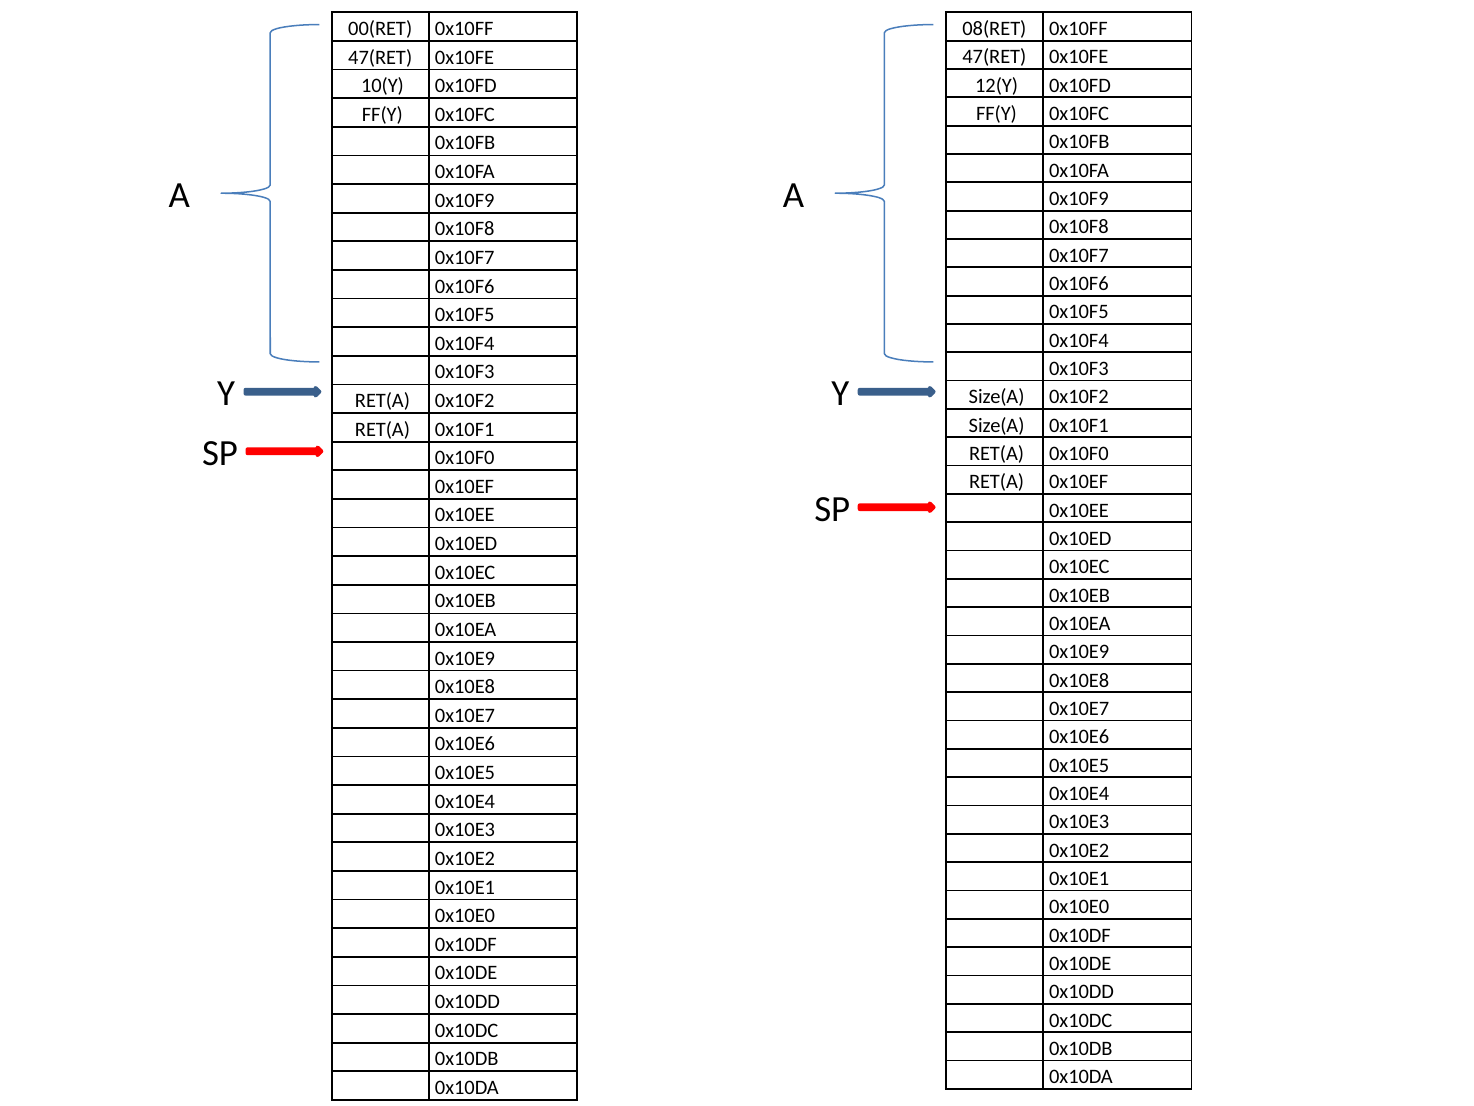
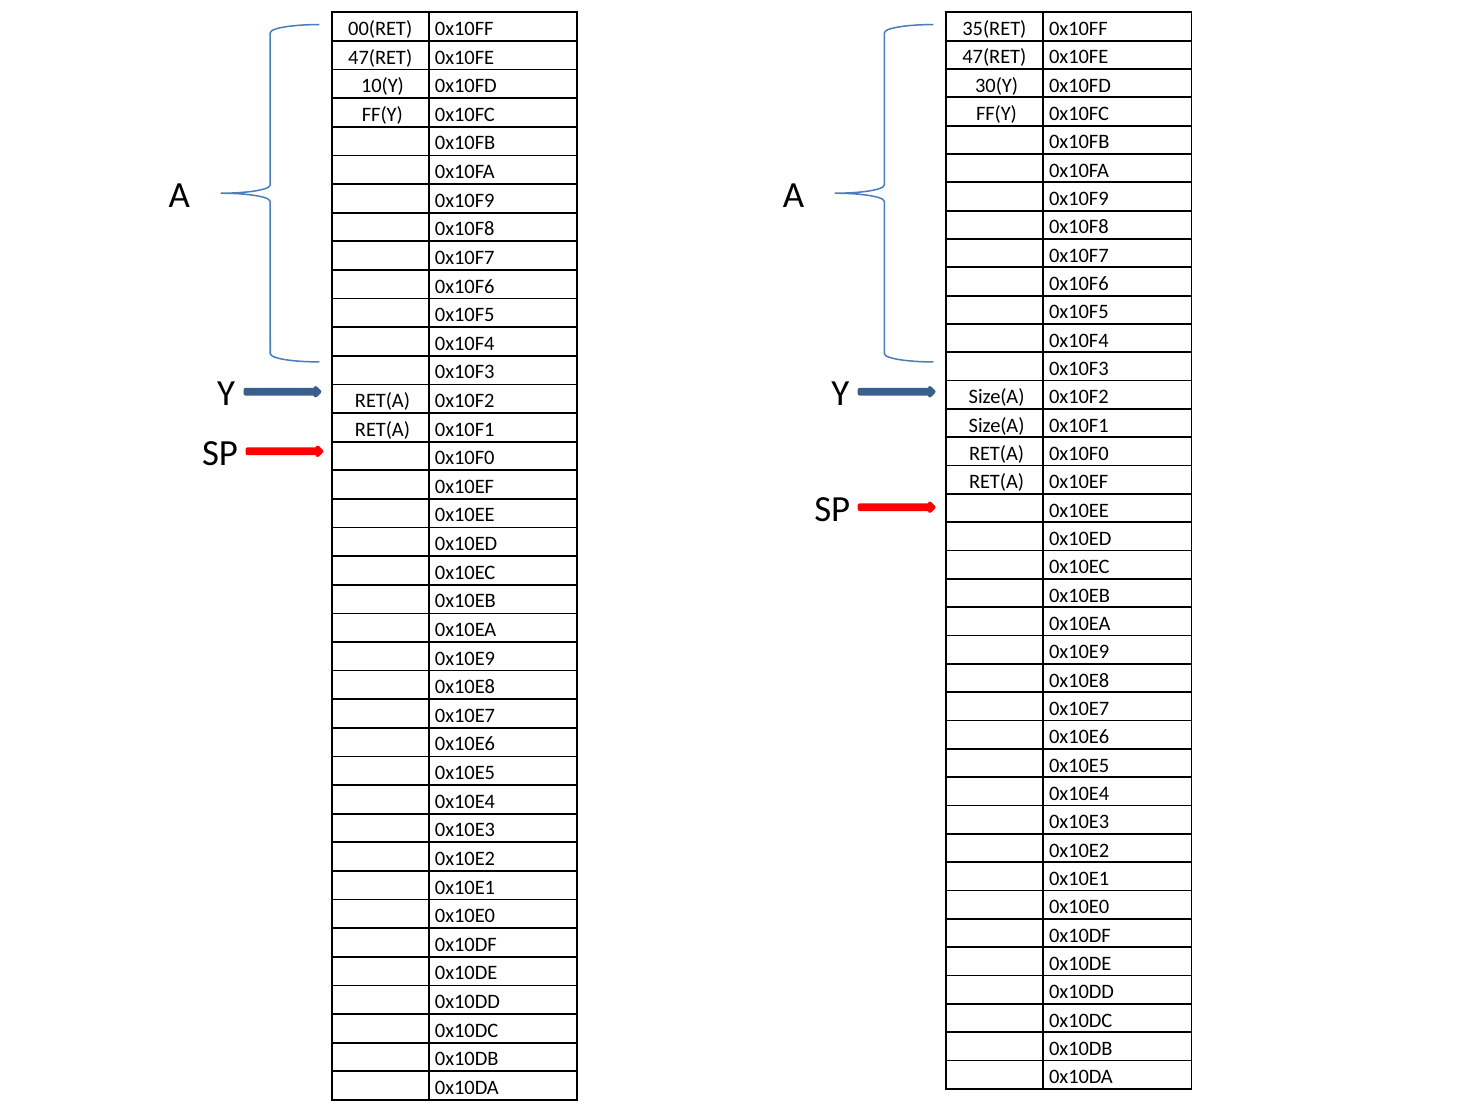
08(RET: 08(RET -> 35(RET
12(Y: 12(Y -> 30(Y
